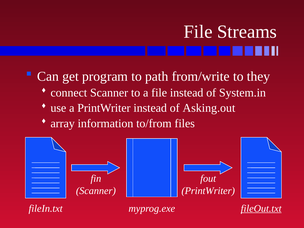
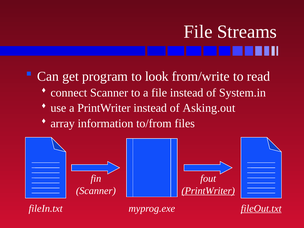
path: path -> look
they: they -> read
PrintWriter at (208, 191) underline: none -> present
